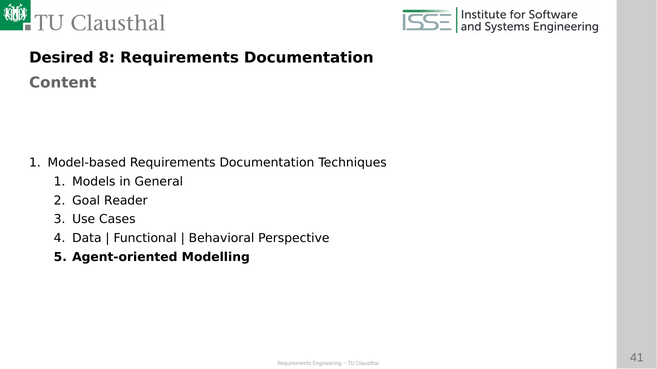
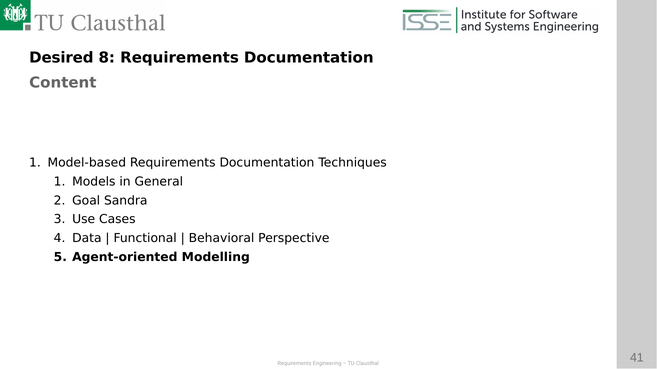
Reader: Reader -> Sandra
